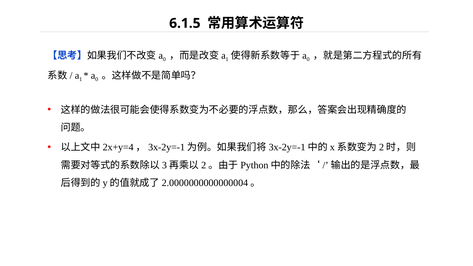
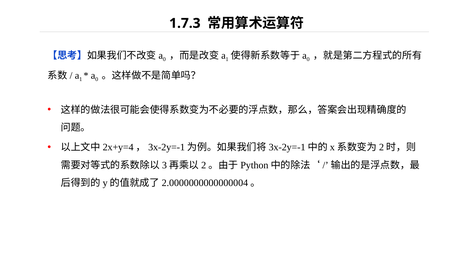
6.1.5: 6.1.5 -> 1.7.3
